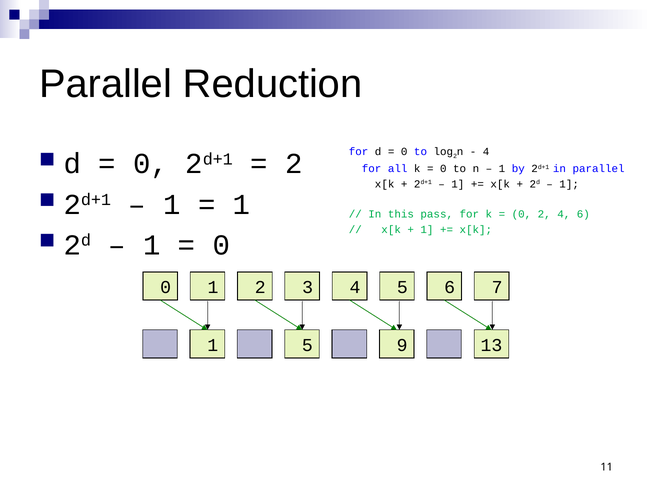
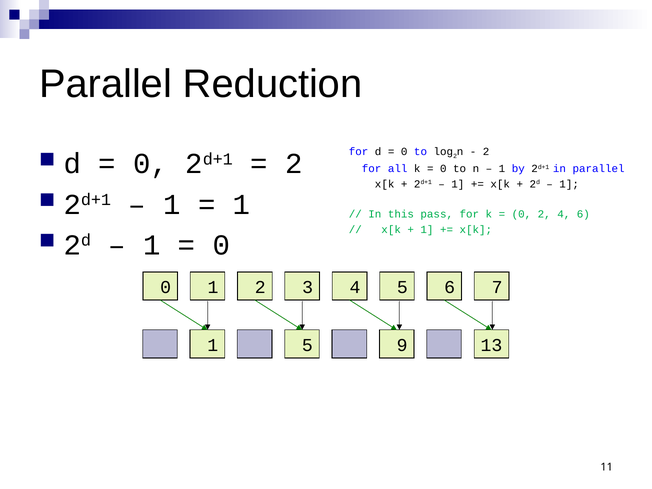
4 at (486, 152): 4 -> 2
